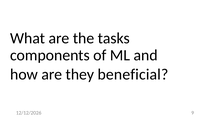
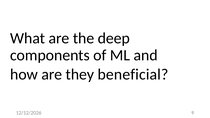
tasks: tasks -> deep
